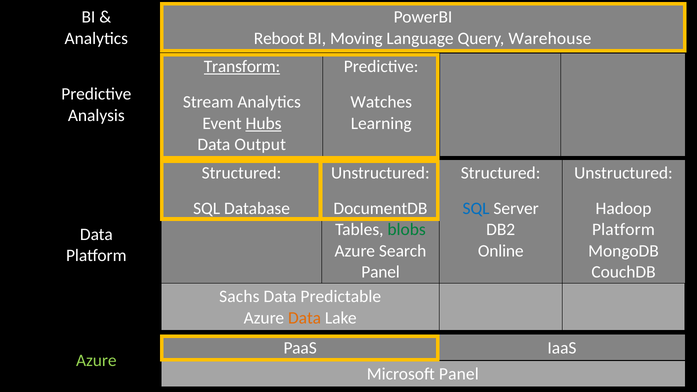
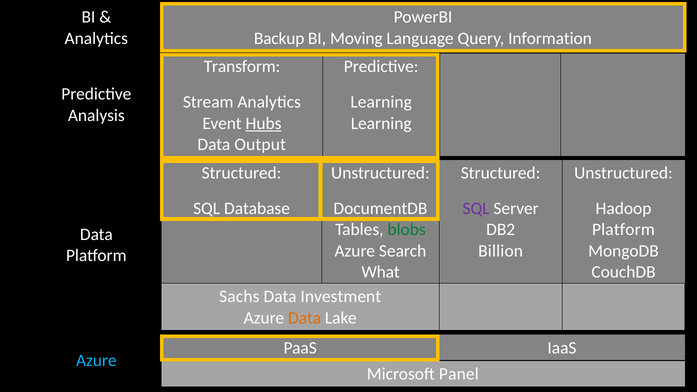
Reboot: Reboot -> Backup
Warehouse: Warehouse -> Information
Transform underline: present -> none
Watches at (381, 102): Watches -> Learning
SQL at (476, 208) colour: blue -> purple
Online: Online -> Billion
Panel at (381, 272): Panel -> What
Predictable: Predictable -> Investment
Azure at (96, 361) colour: light green -> light blue
